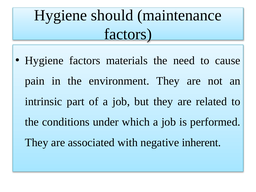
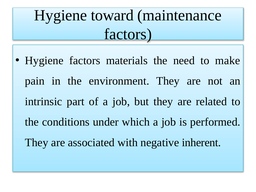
should: should -> toward
cause: cause -> make
